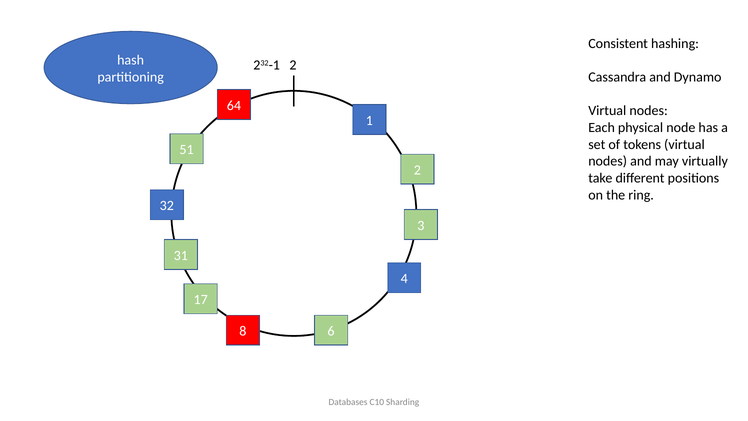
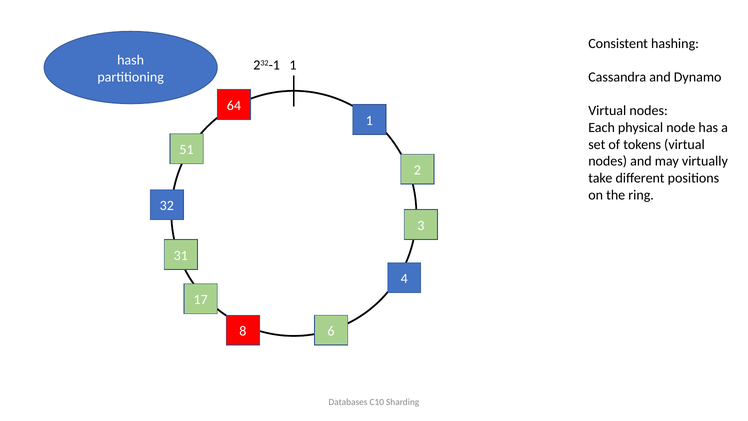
232-1 2: 2 -> 1
